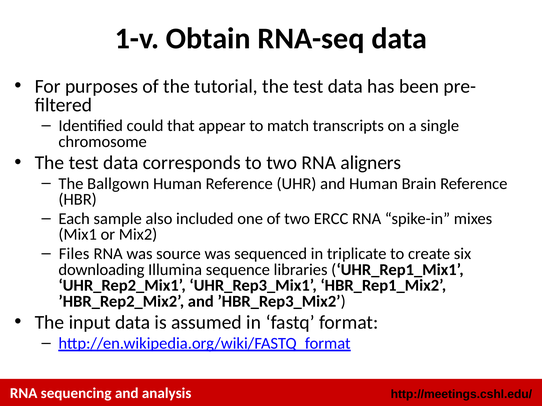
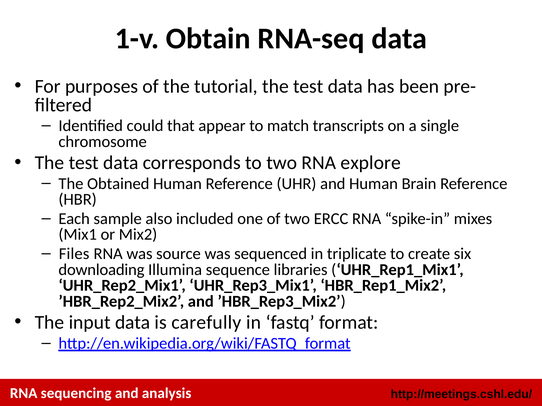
aligners: aligners -> explore
Ballgown: Ballgown -> Obtained
assumed: assumed -> carefully
